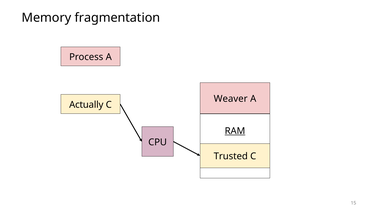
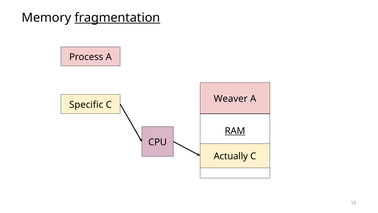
fragmentation underline: none -> present
Actually: Actually -> Specific
Trusted: Trusted -> Actually
